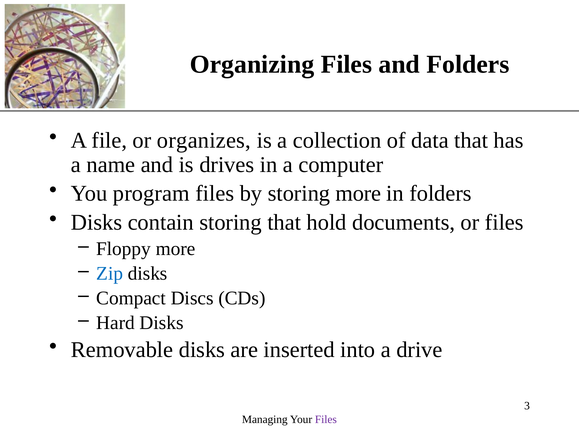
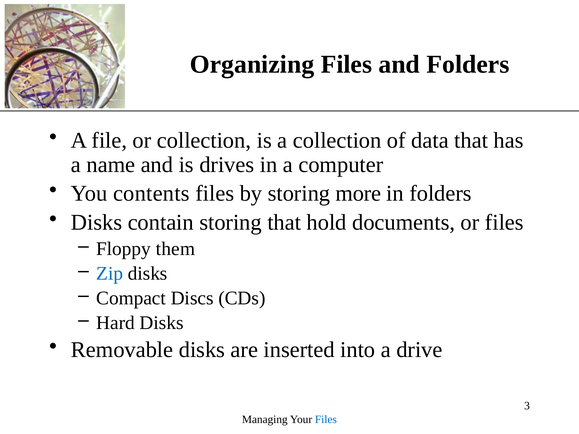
or organizes: organizes -> collection
program: program -> contents
Floppy more: more -> them
Files at (326, 420) colour: purple -> blue
